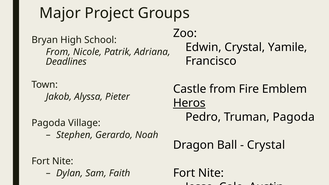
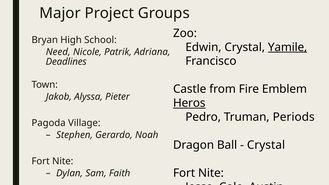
Yamile underline: none -> present
From at (58, 52): From -> Need
Truman Pagoda: Pagoda -> Periods
